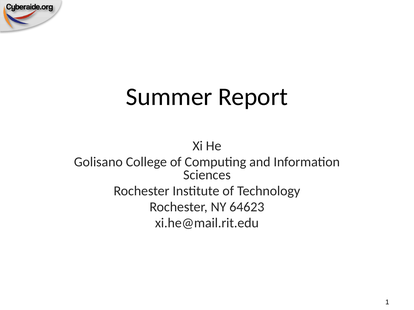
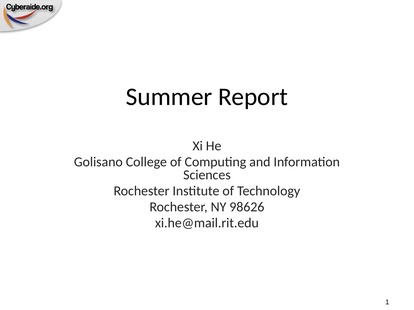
64623: 64623 -> 98626
